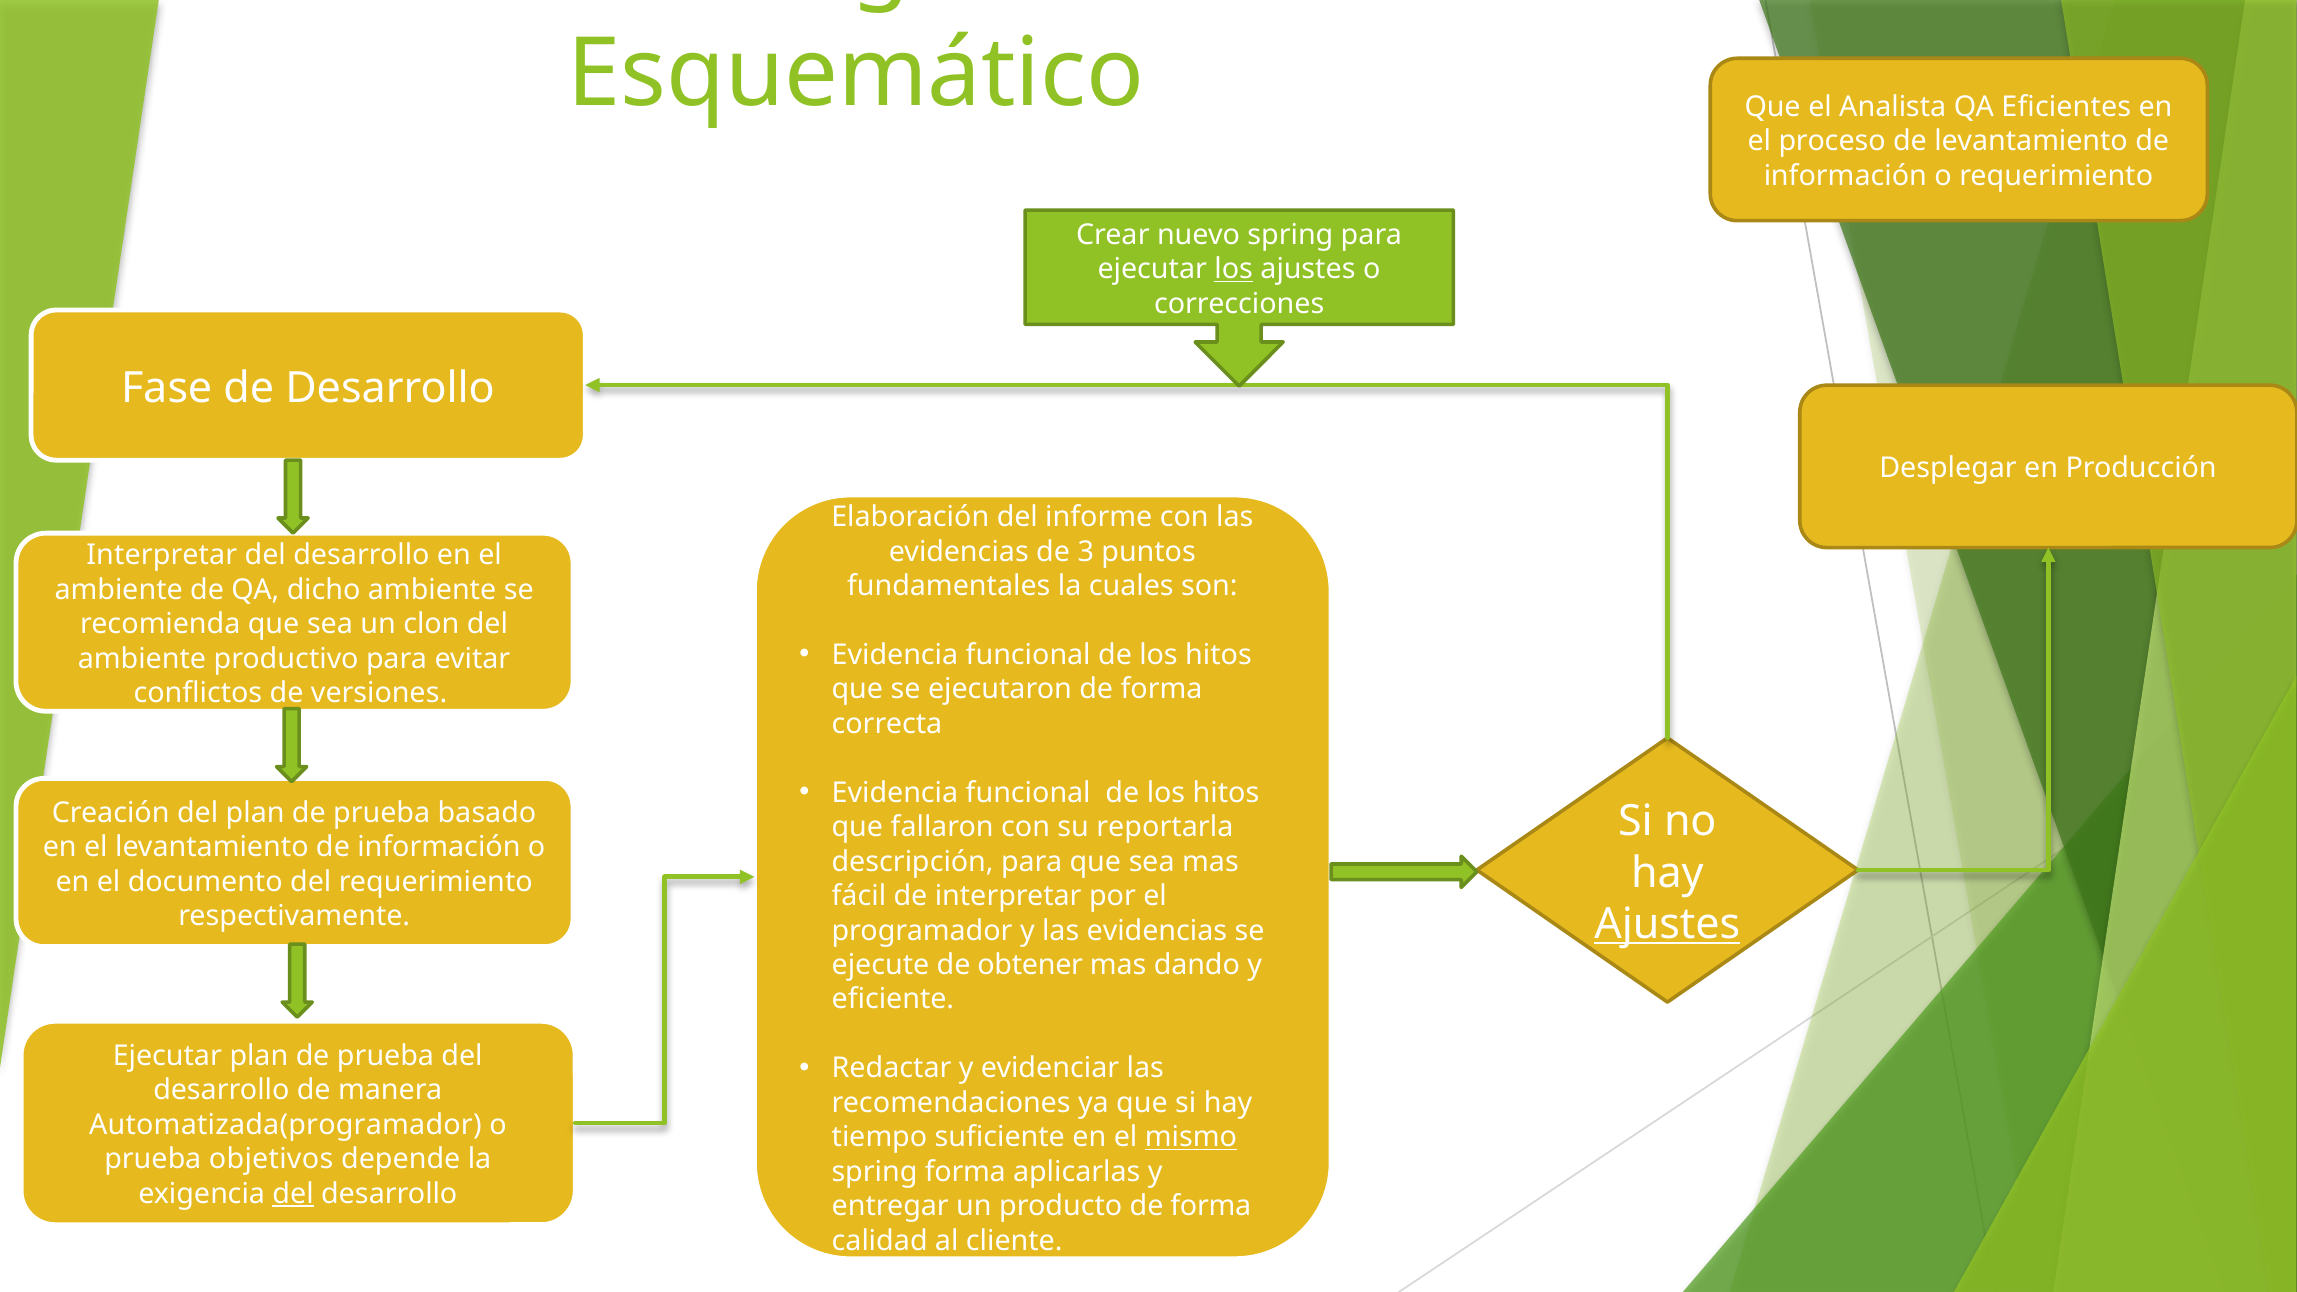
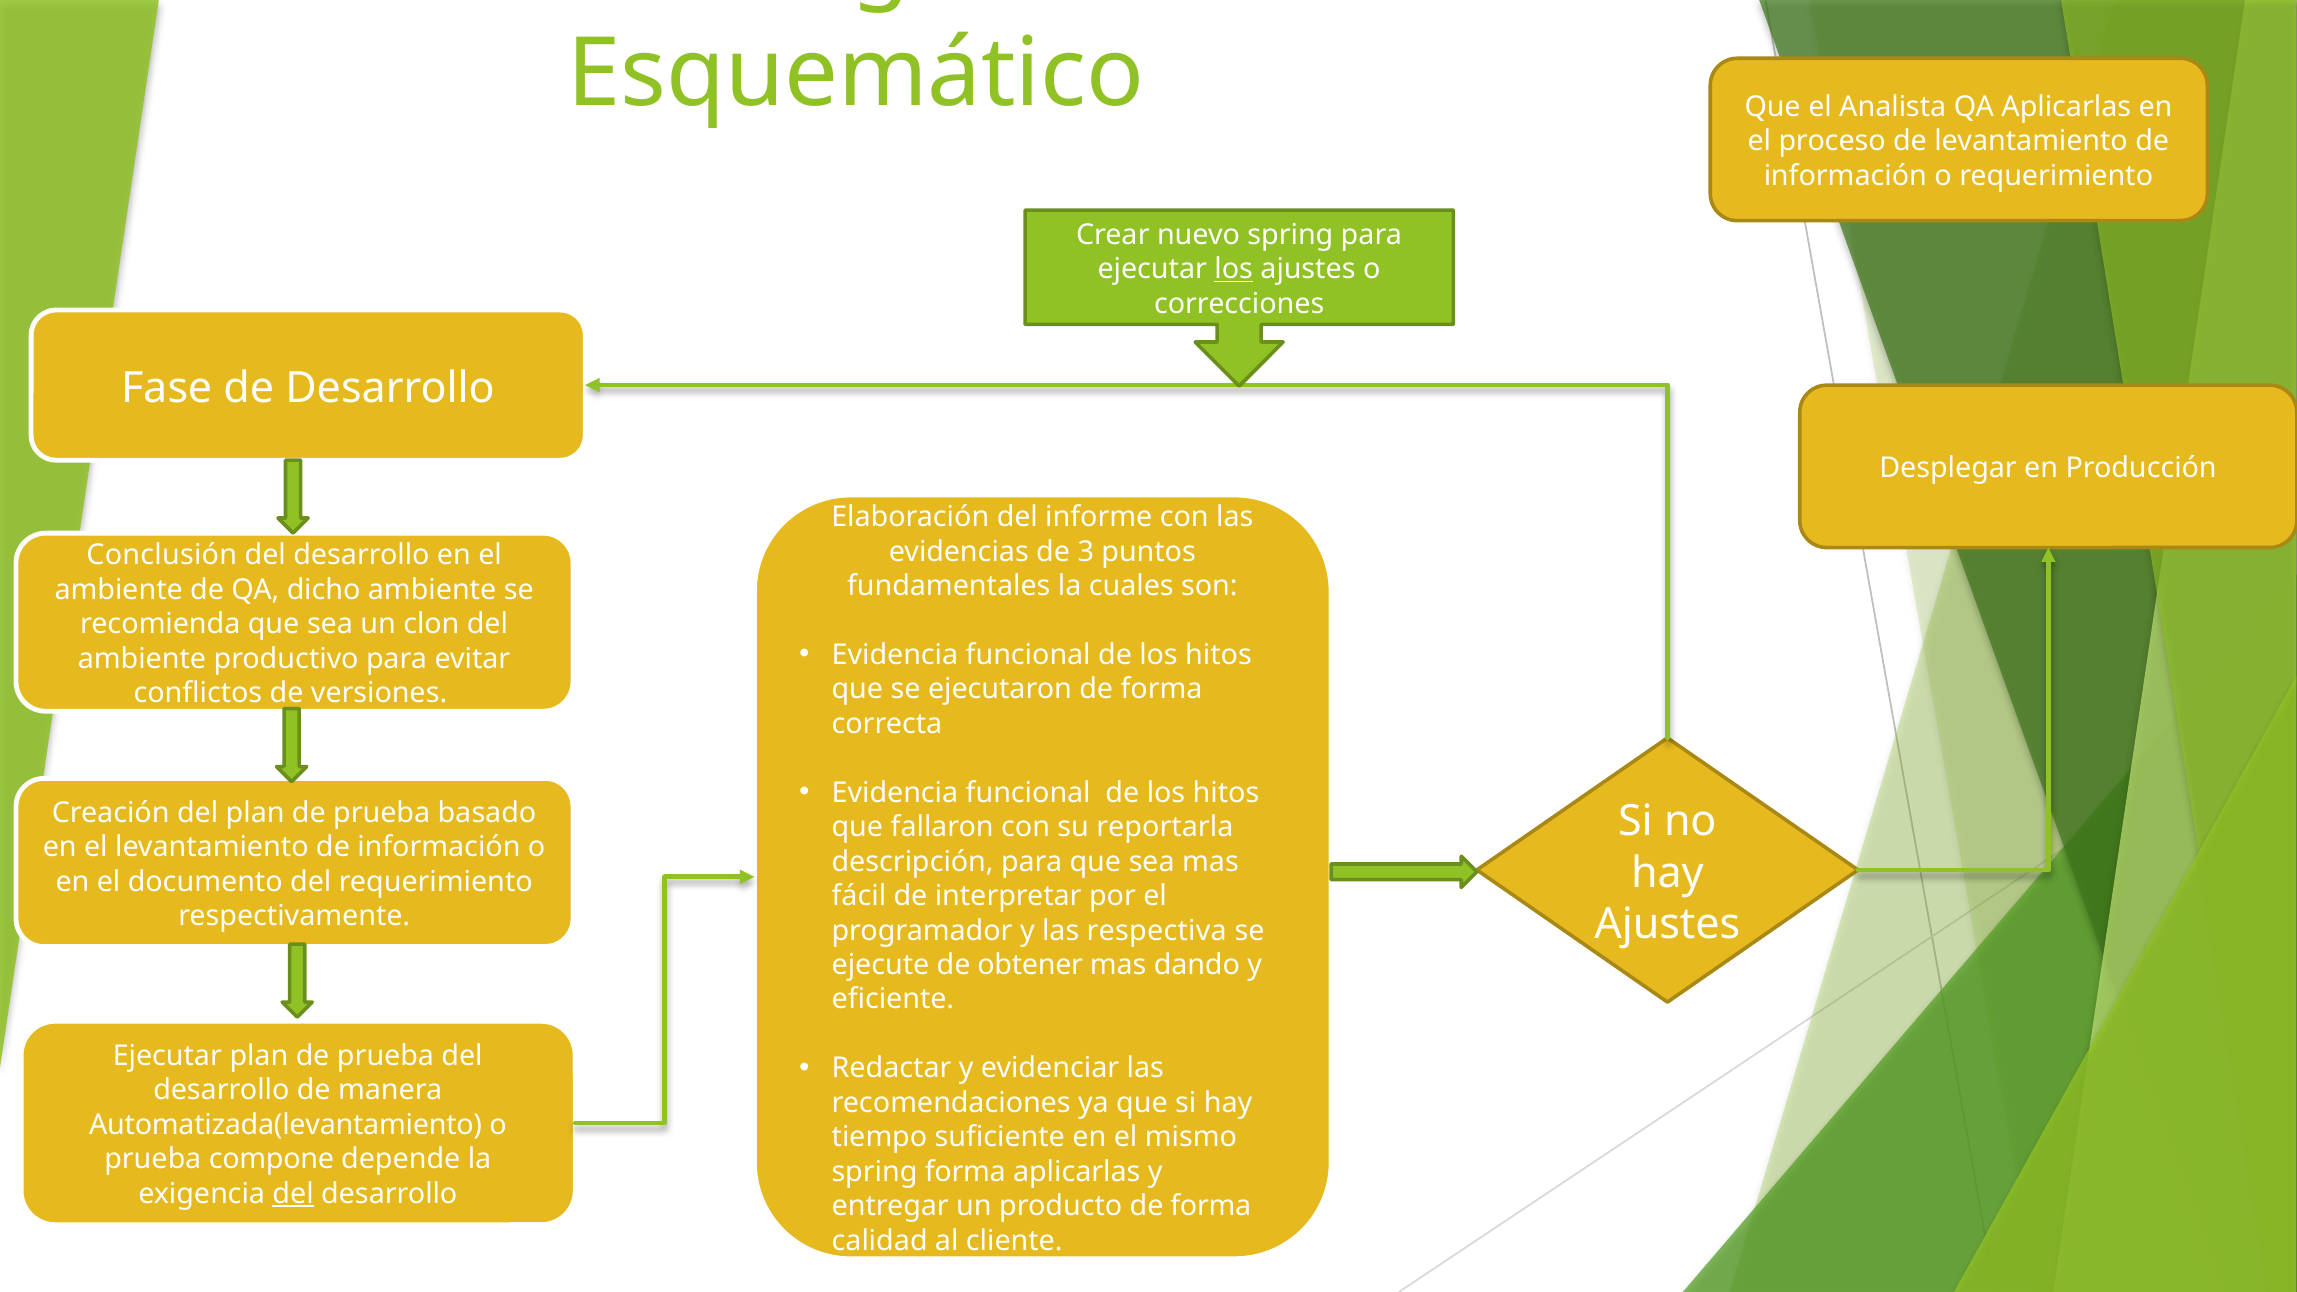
QA Eficientes: Eficientes -> Aplicarlas
Interpretar at (162, 555): Interpretar -> Conclusión
Ajustes at (1667, 925) underline: present -> none
y las evidencias: evidencias -> respectiva
Automatizada(programador: Automatizada(programador -> Automatizada(levantamiento
mismo underline: present -> none
objetivos: objetivos -> compone
